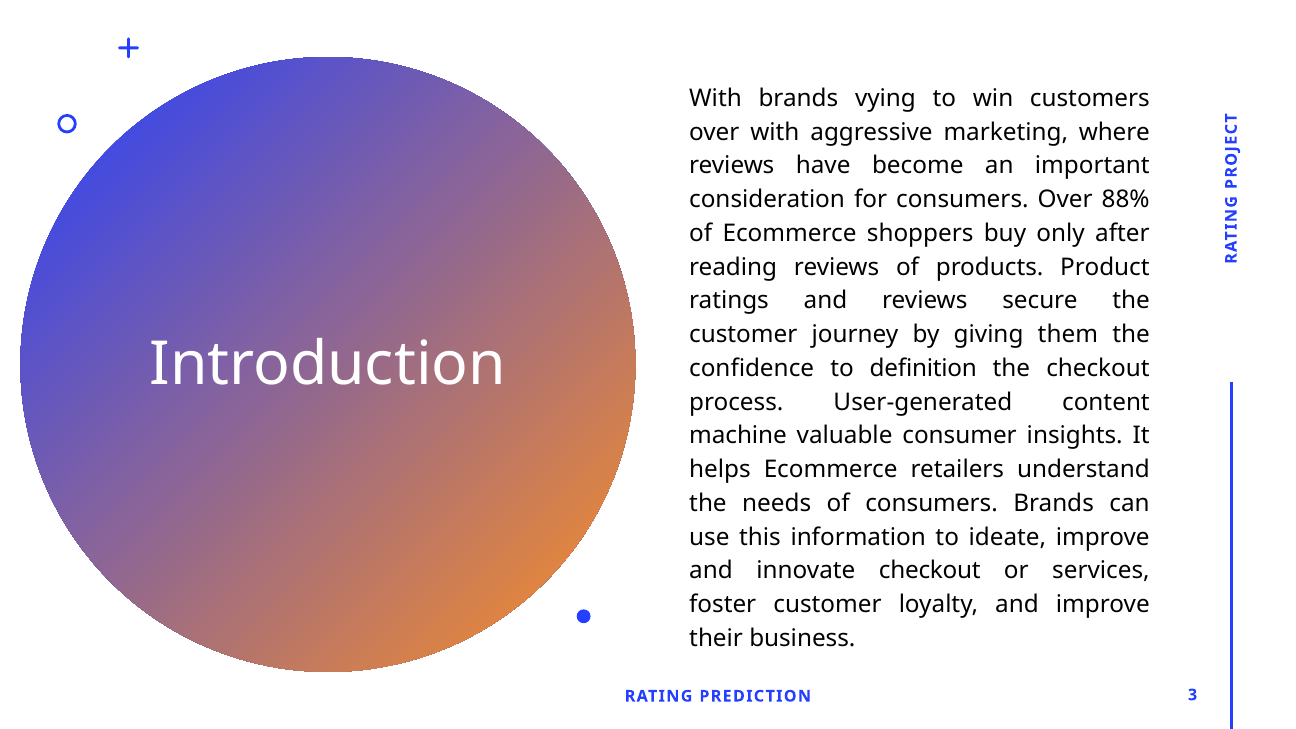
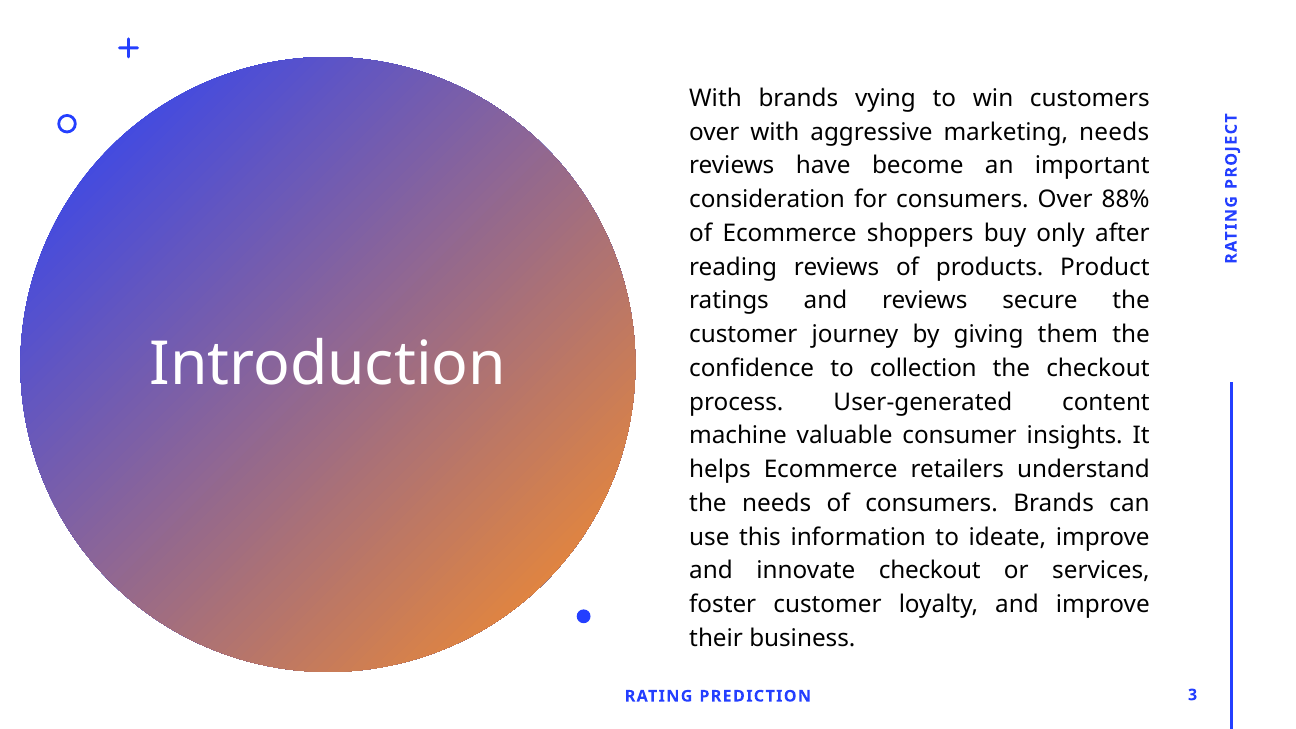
marketing where: where -> needs
definition: definition -> collection
